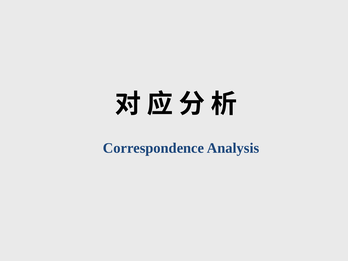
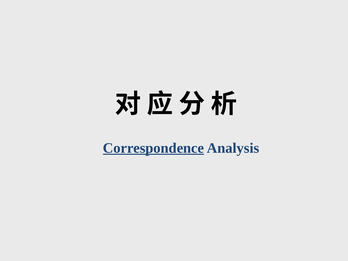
Correspondence underline: none -> present
